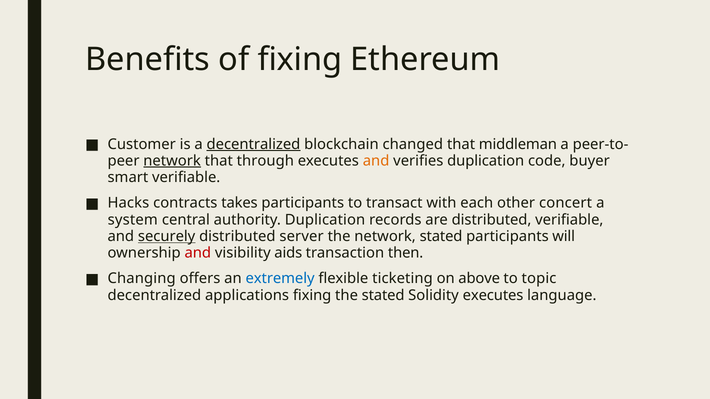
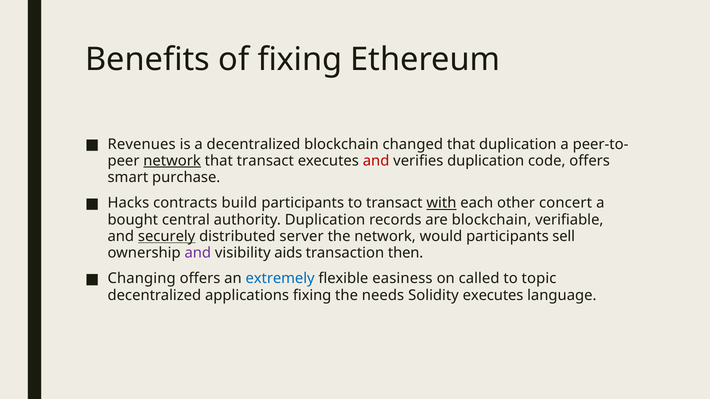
Customer: Customer -> Revenues
decentralized at (253, 144) underline: present -> none
that middleman: middleman -> duplication
that through: through -> transact
and at (376, 161) colour: orange -> red
code buyer: buyer -> offers
smart verifiable: verifiable -> purchase
takes: takes -> build
with underline: none -> present
system: system -> bought
are distributed: distributed -> blockchain
network stated: stated -> would
will: will -> sell
and at (198, 253) colour: red -> purple
ticketing: ticketing -> easiness
above: above -> called
the stated: stated -> needs
